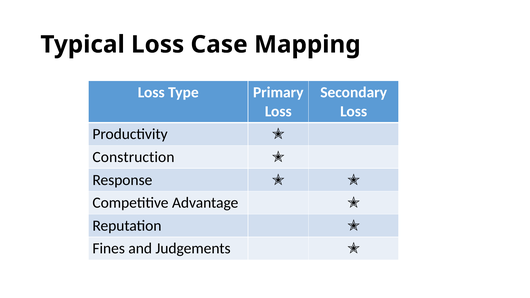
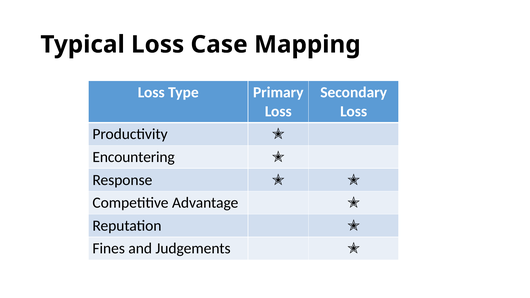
Construction: Construction -> Encountering
